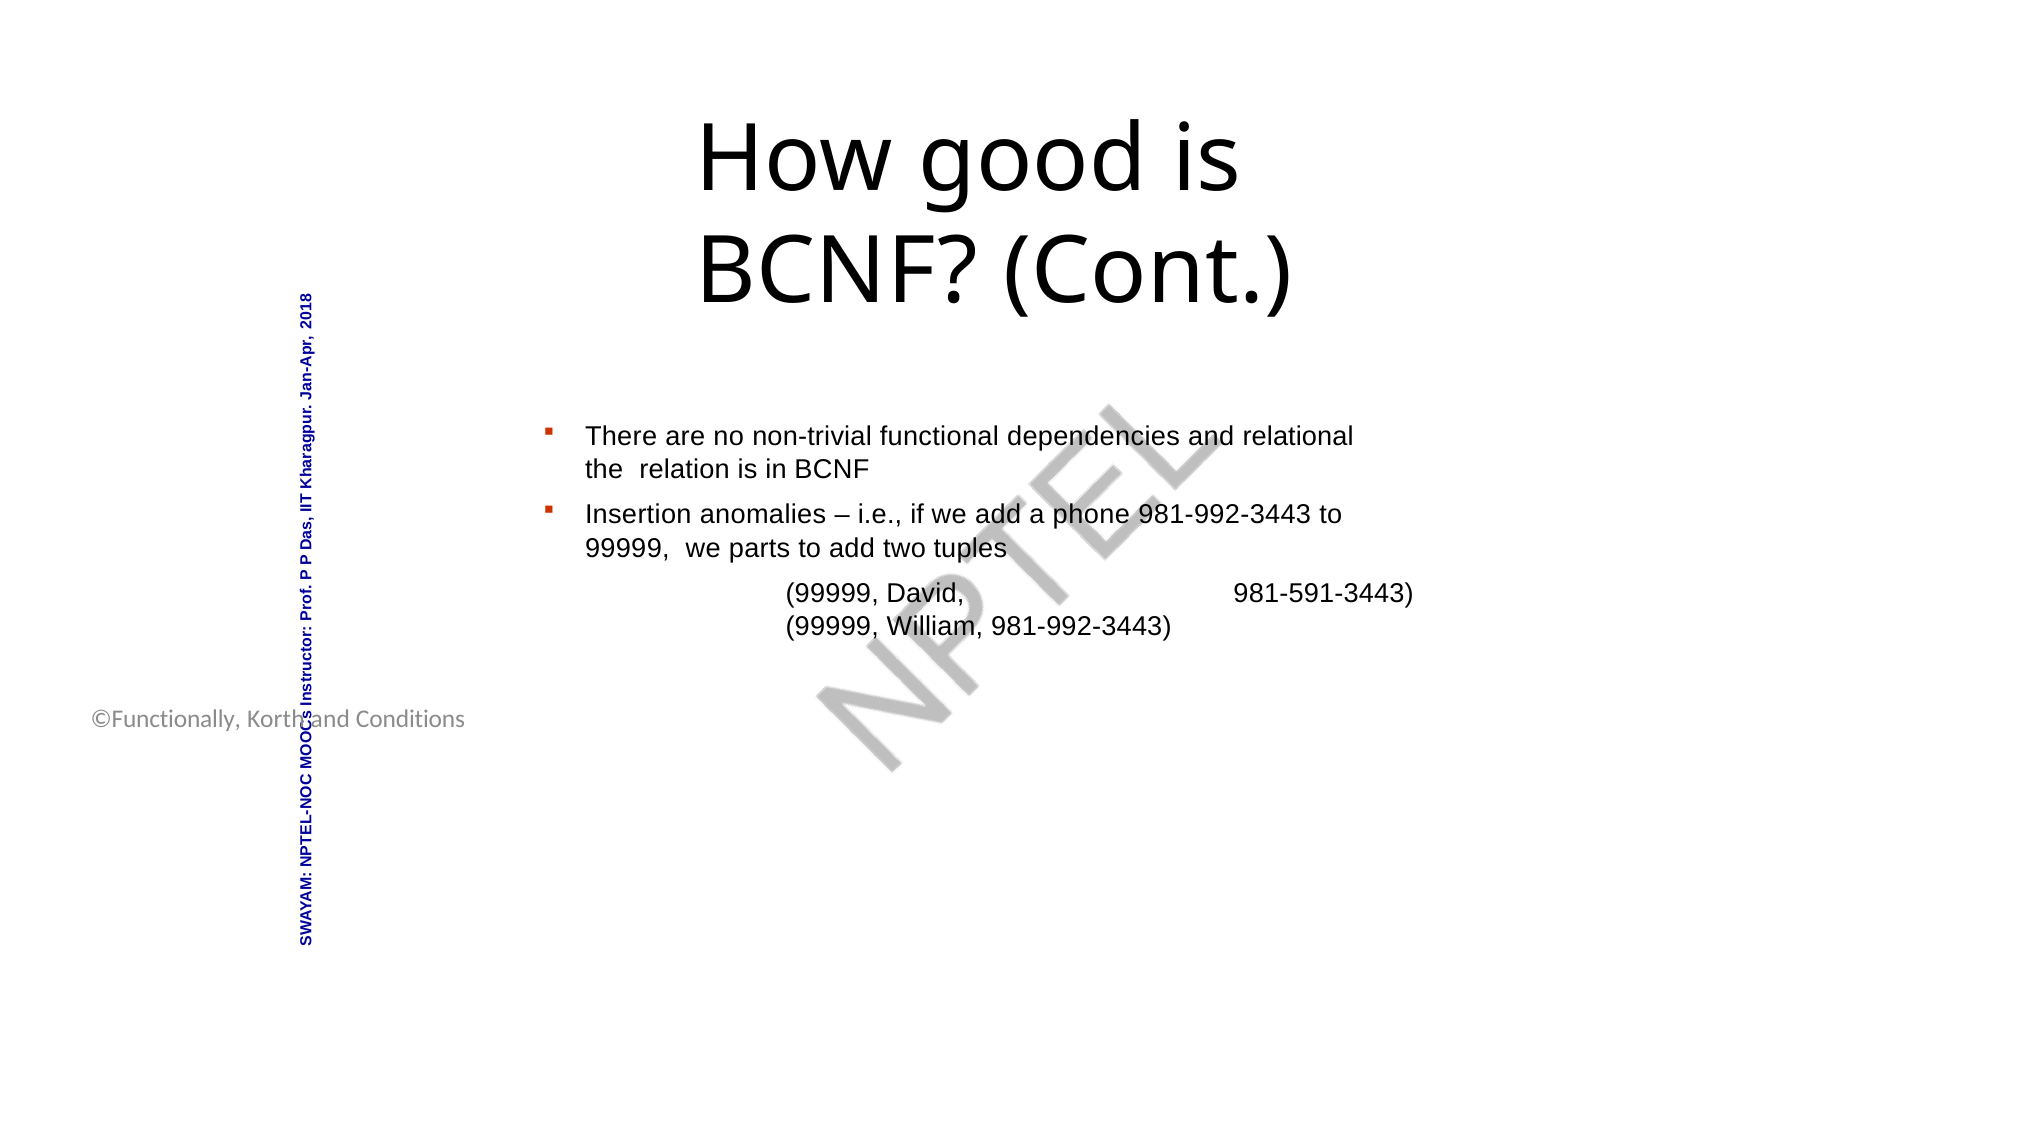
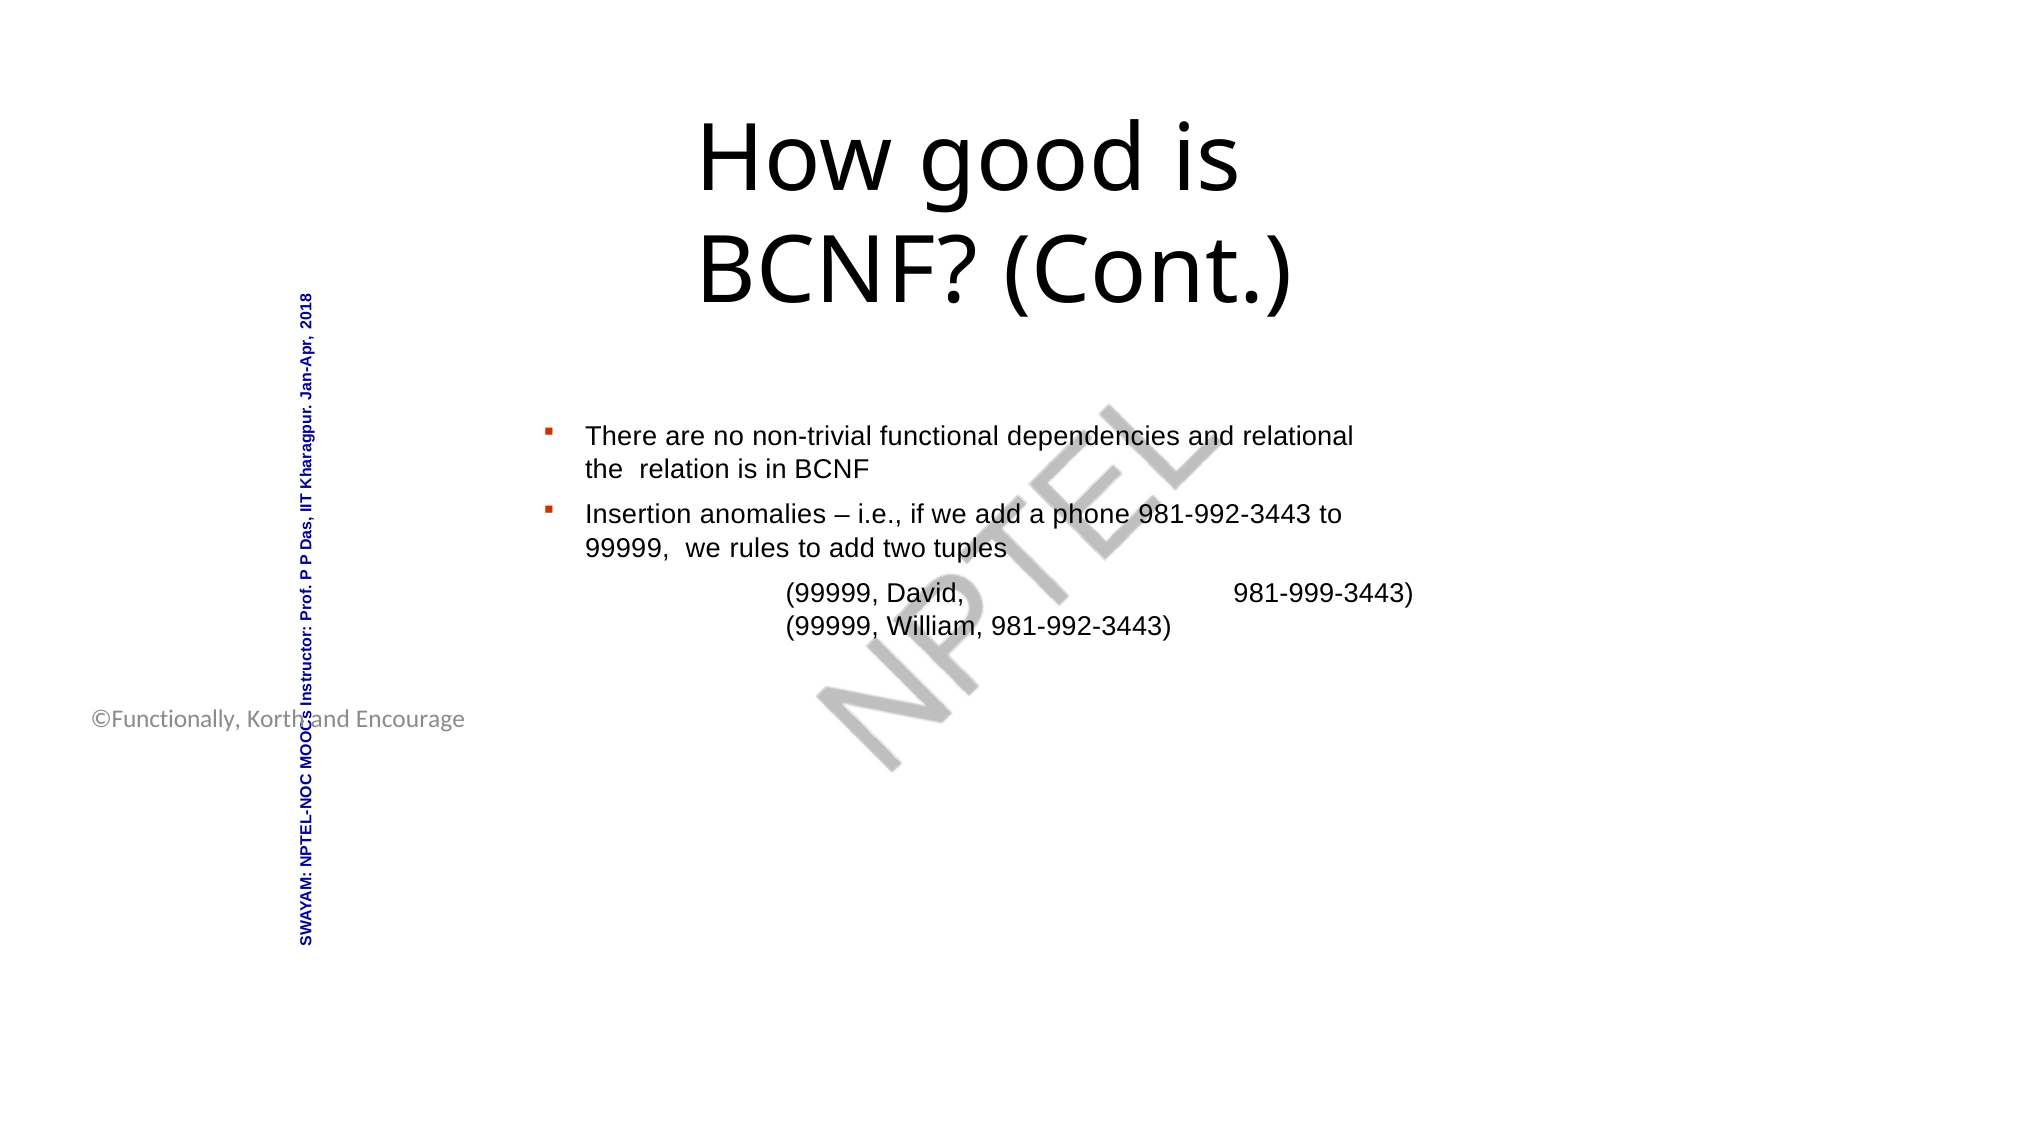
parts: parts -> rules
981-591-3443: 981-591-3443 -> 981-999-3443
Conditions: Conditions -> Encourage
